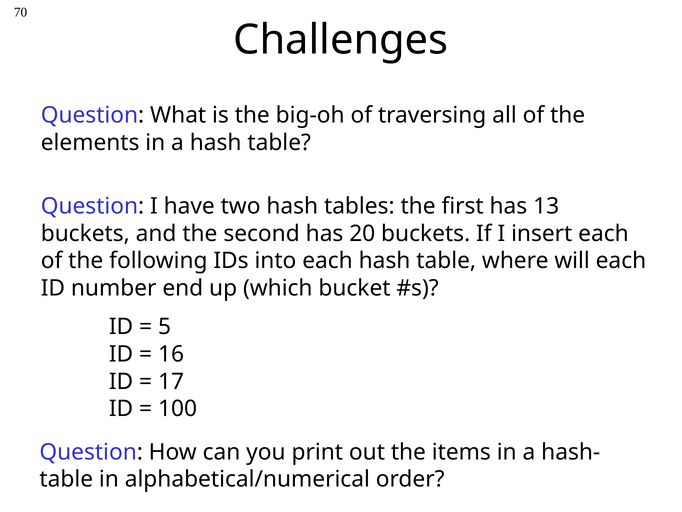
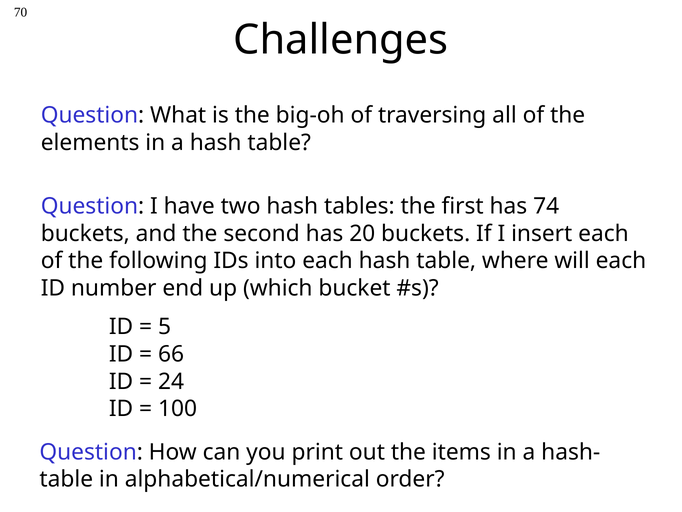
13: 13 -> 74
16: 16 -> 66
17: 17 -> 24
